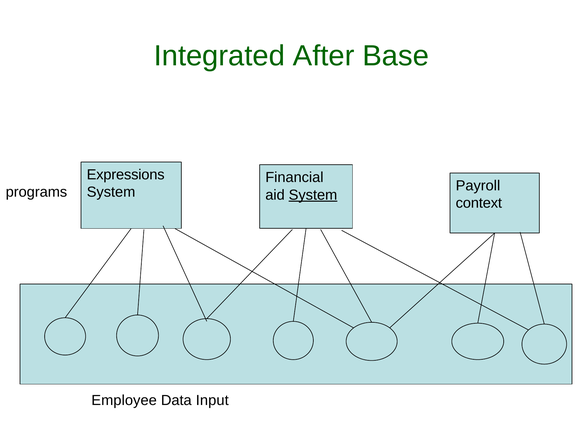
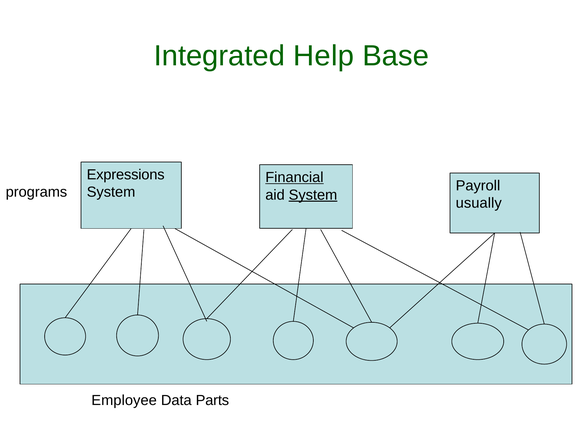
After: After -> Help
Financial underline: none -> present
context: context -> usually
Input: Input -> Parts
